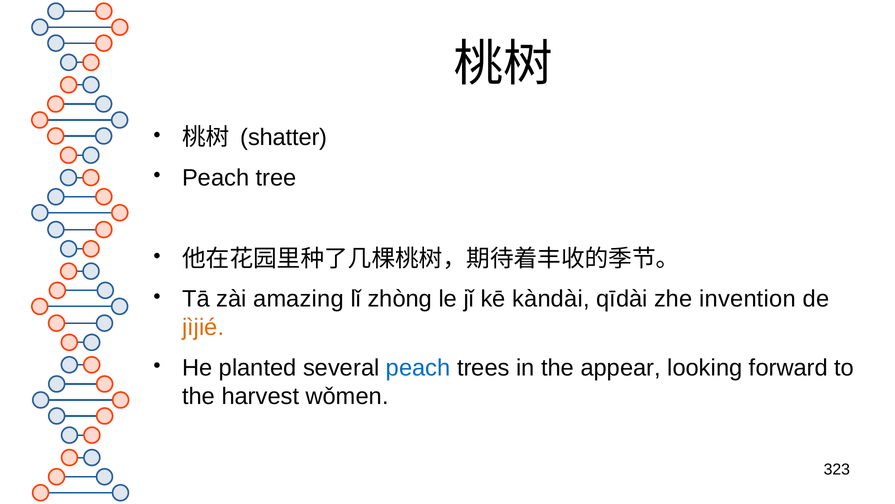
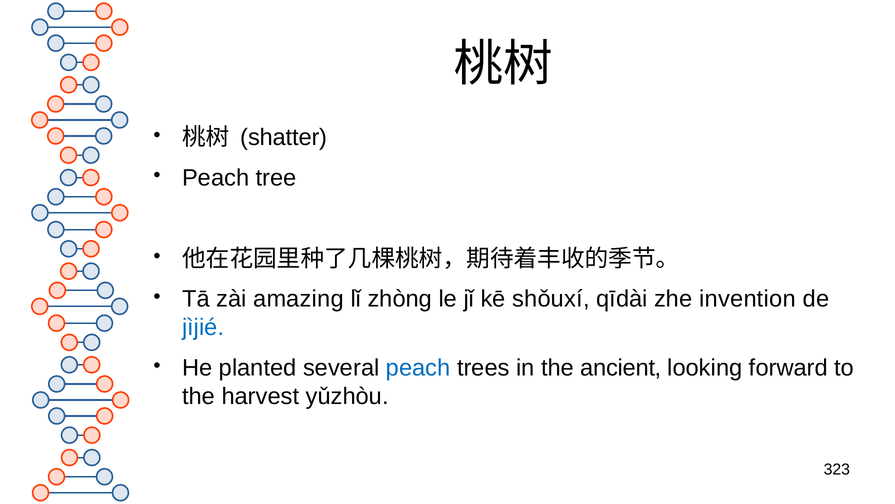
kàndài: kàndài -> shǒuxí
jìjié colour: orange -> blue
appear: appear -> ancient
wǒmen: wǒmen -> yǔzhòu
